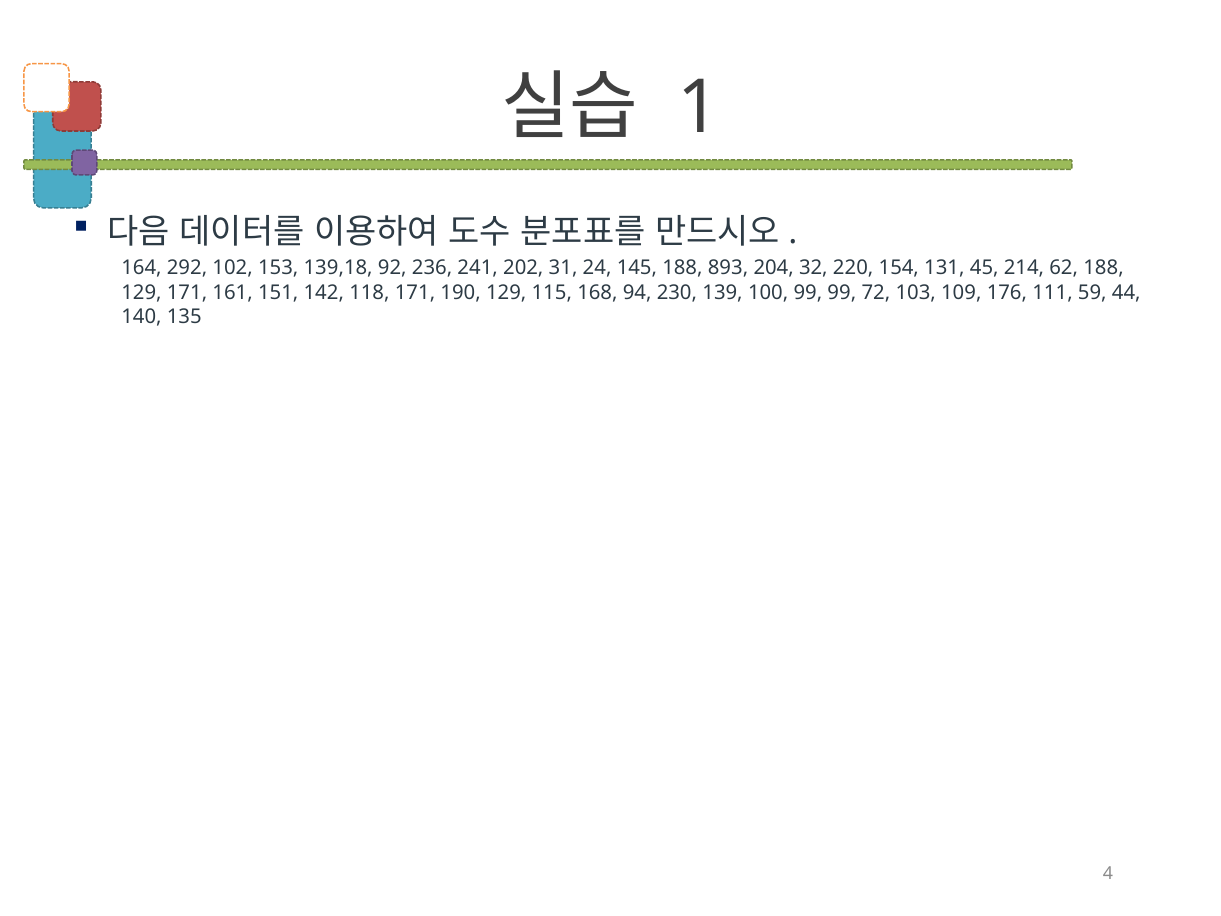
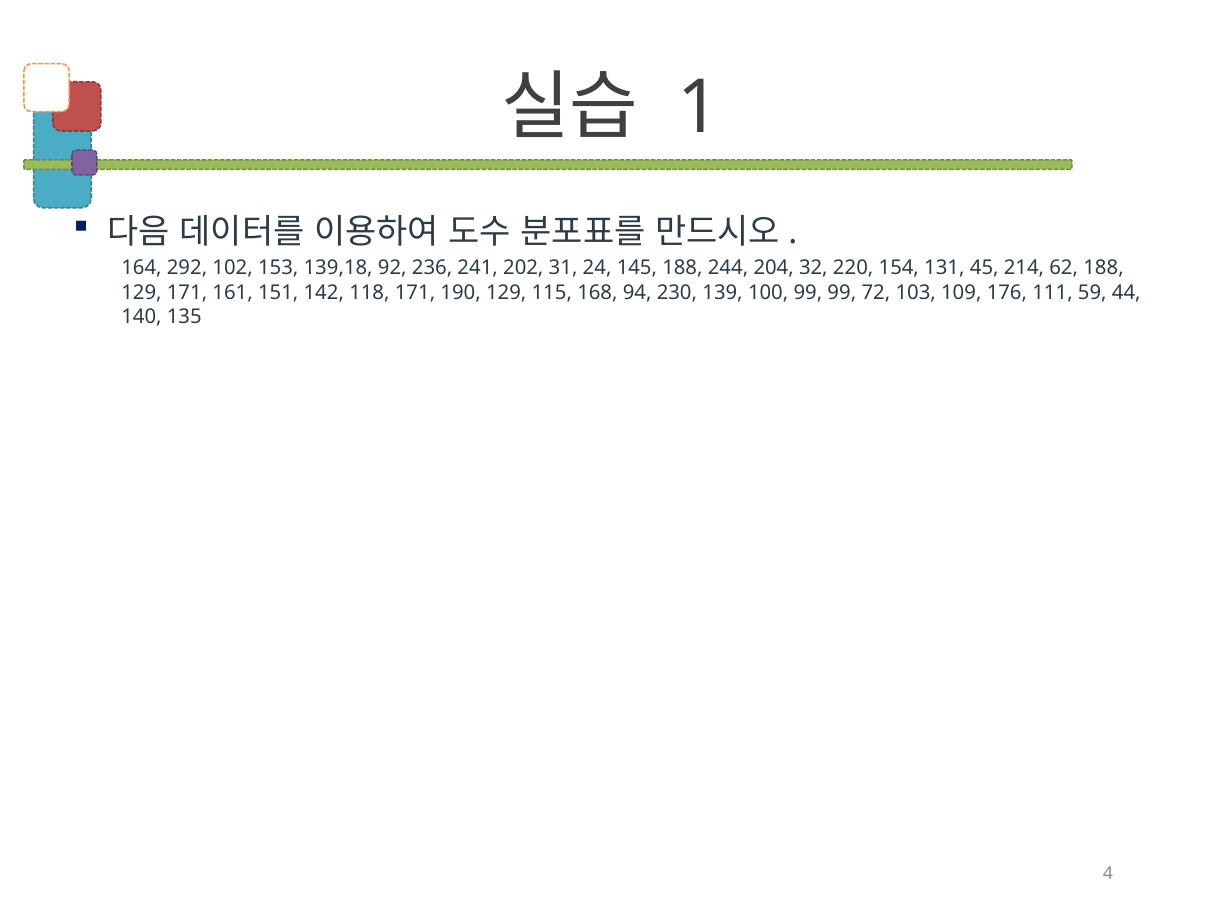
893: 893 -> 244
